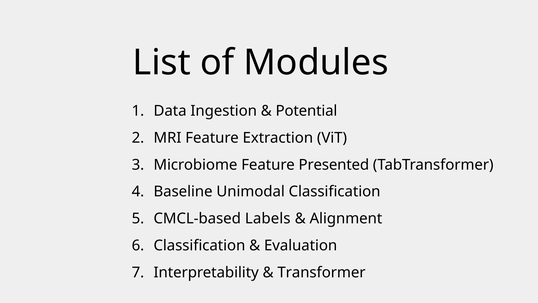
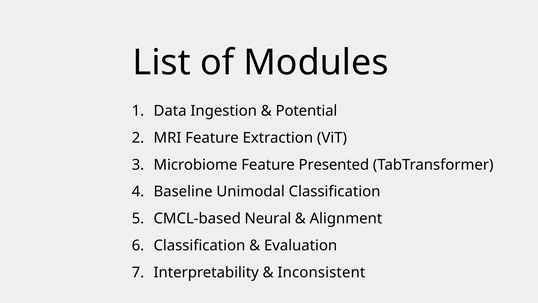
Labels: Labels -> Neural
Transformer: Transformer -> Inconsistent
